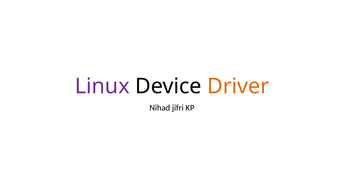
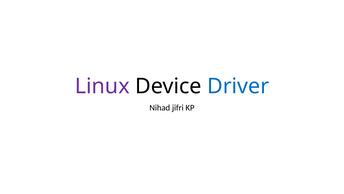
Driver colour: orange -> blue
